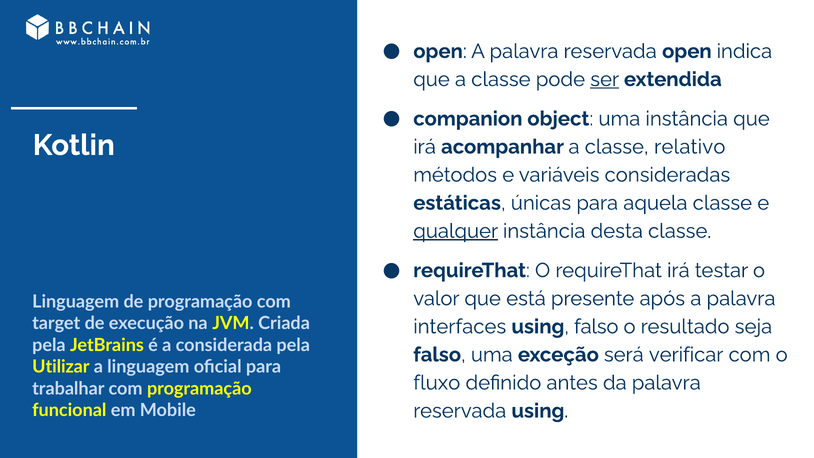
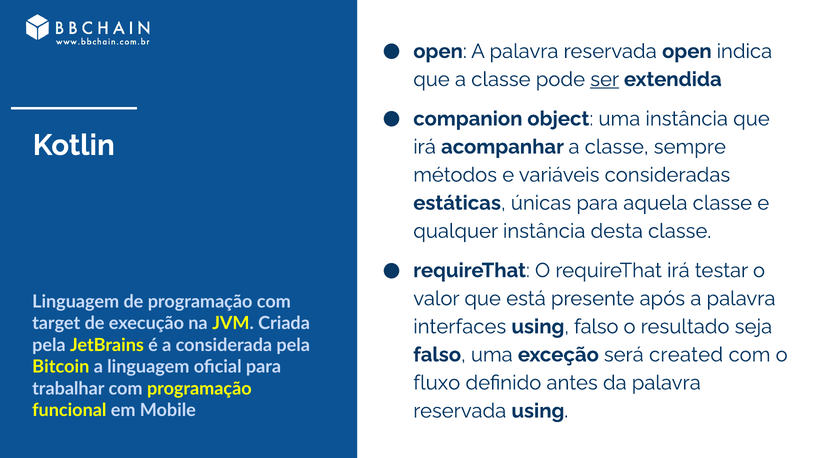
relativo: relativo -> sempre
qualquer underline: present -> none
verificar: verificar -> created
Utilizar: Utilizar -> Bitcoin
